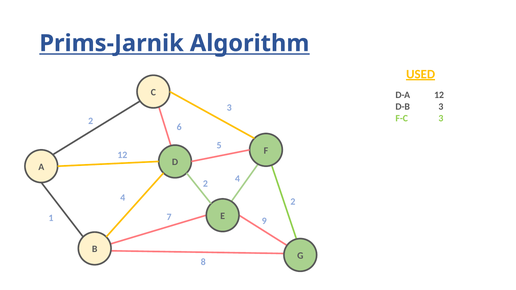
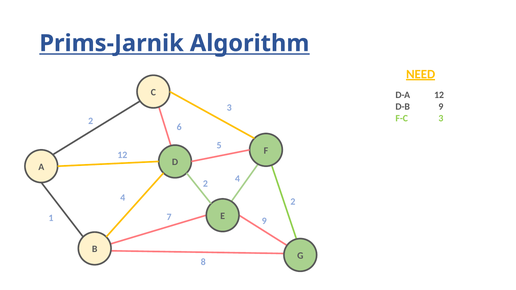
USED: USED -> NEED
D-B 3: 3 -> 9
